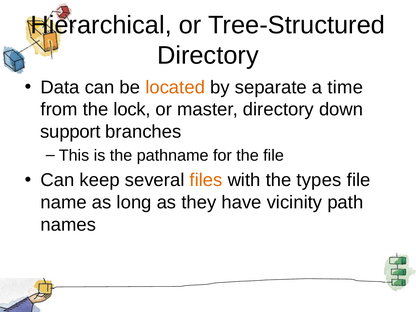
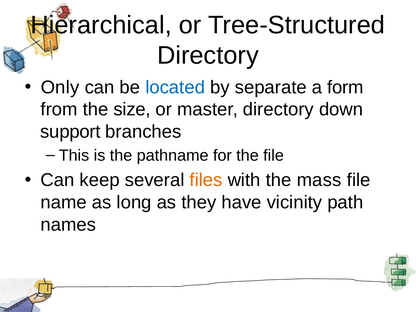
Data: Data -> Only
located colour: orange -> blue
time: time -> form
lock: lock -> size
types: types -> mass
